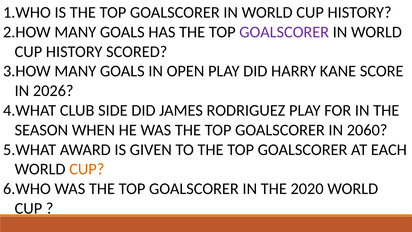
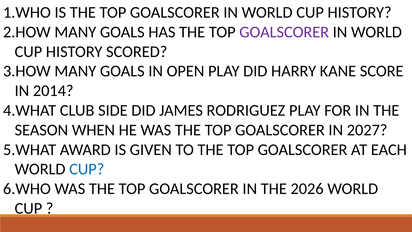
2026: 2026 -> 2014
2060: 2060 -> 2027
CUP at (87, 169) colour: orange -> blue
2020: 2020 -> 2026
